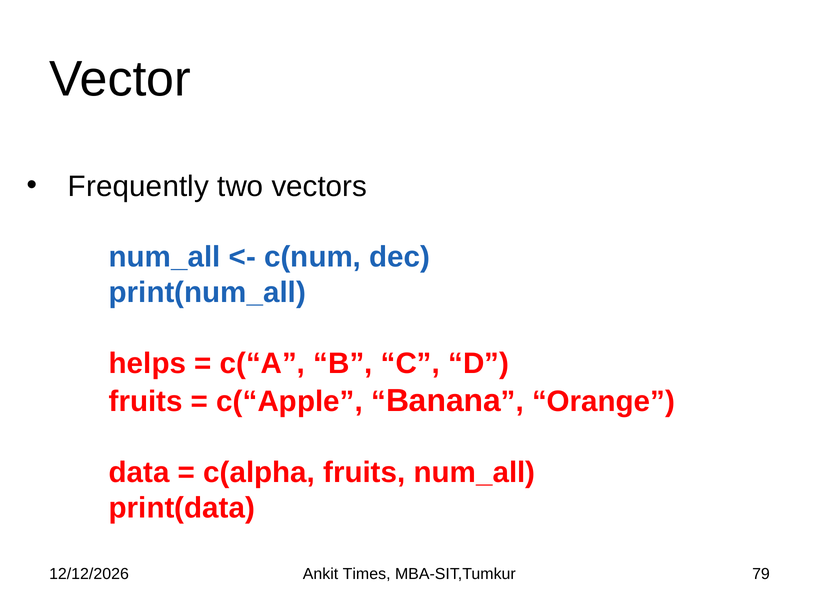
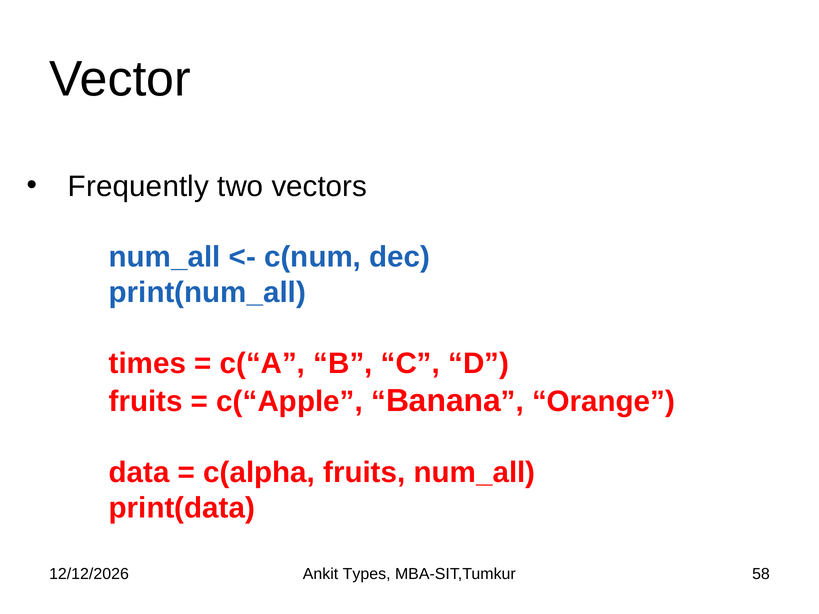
helps: helps -> times
Times: Times -> Types
79: 79 -> 58
